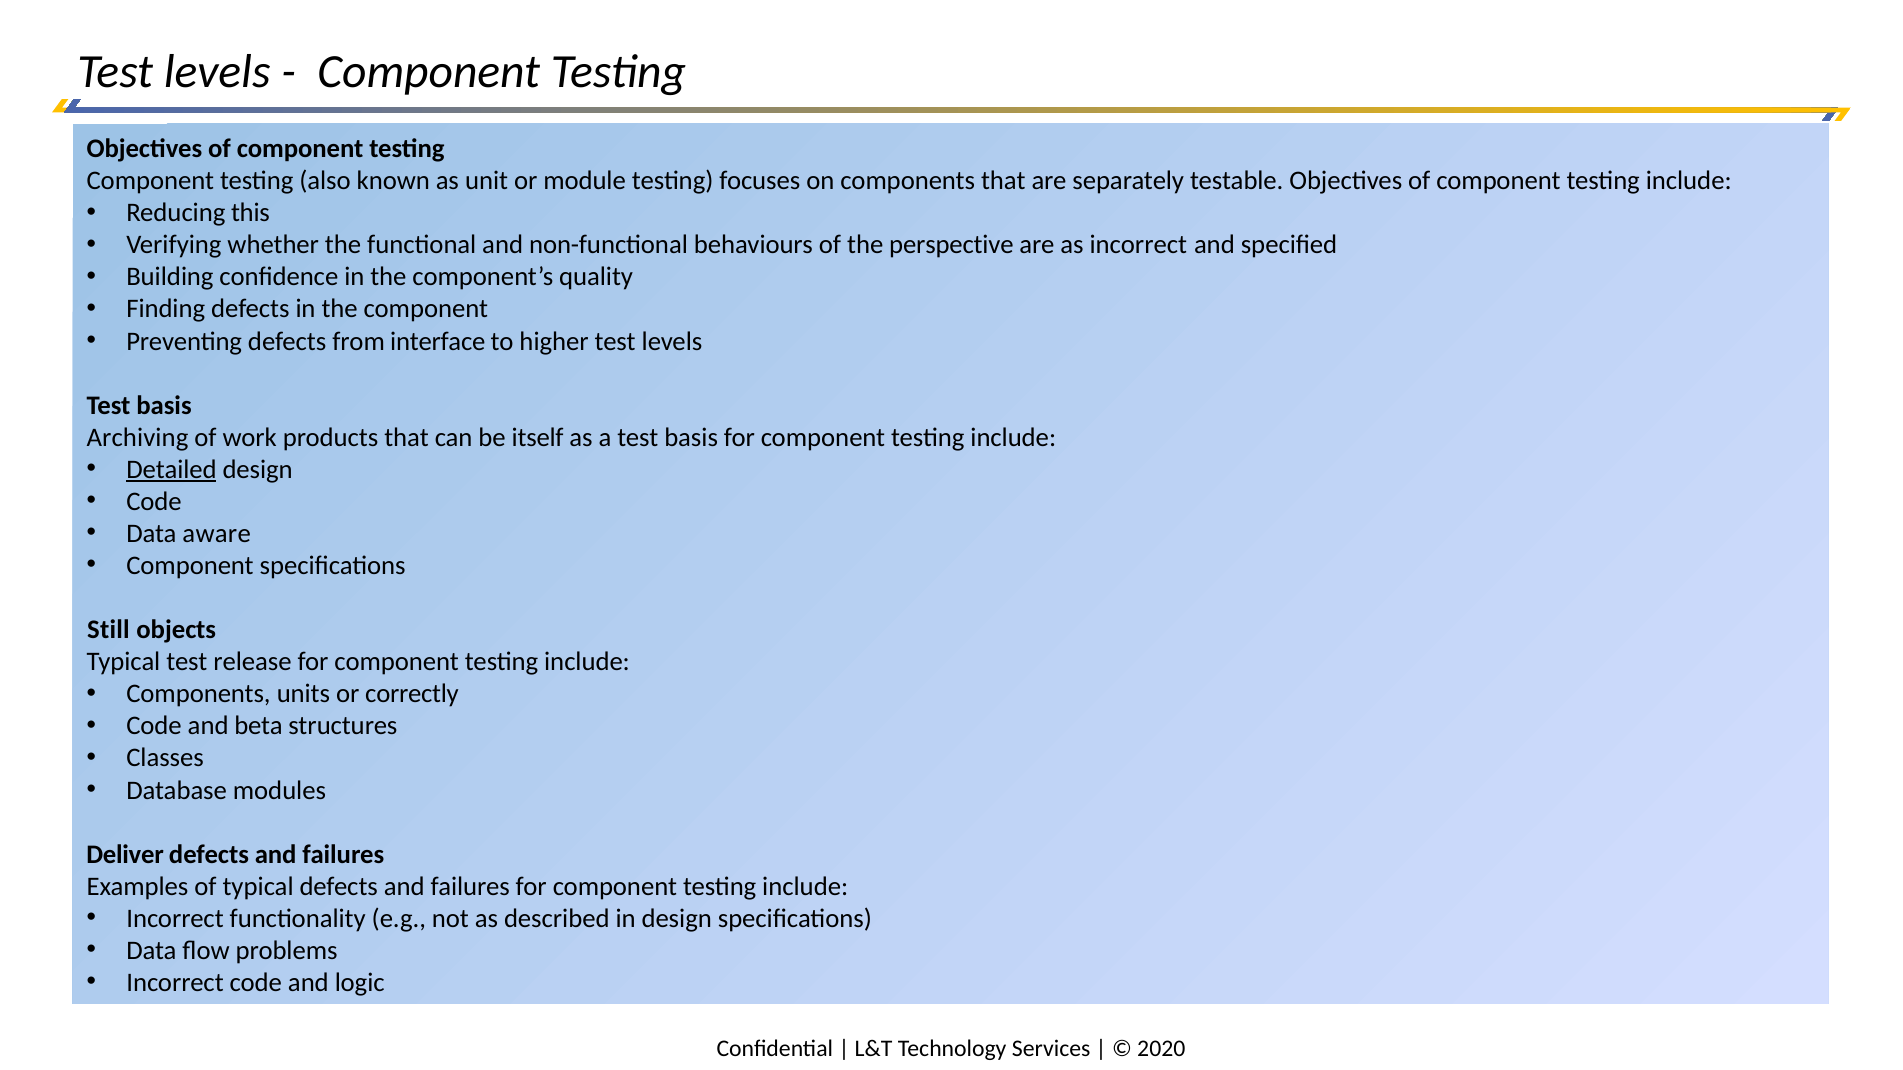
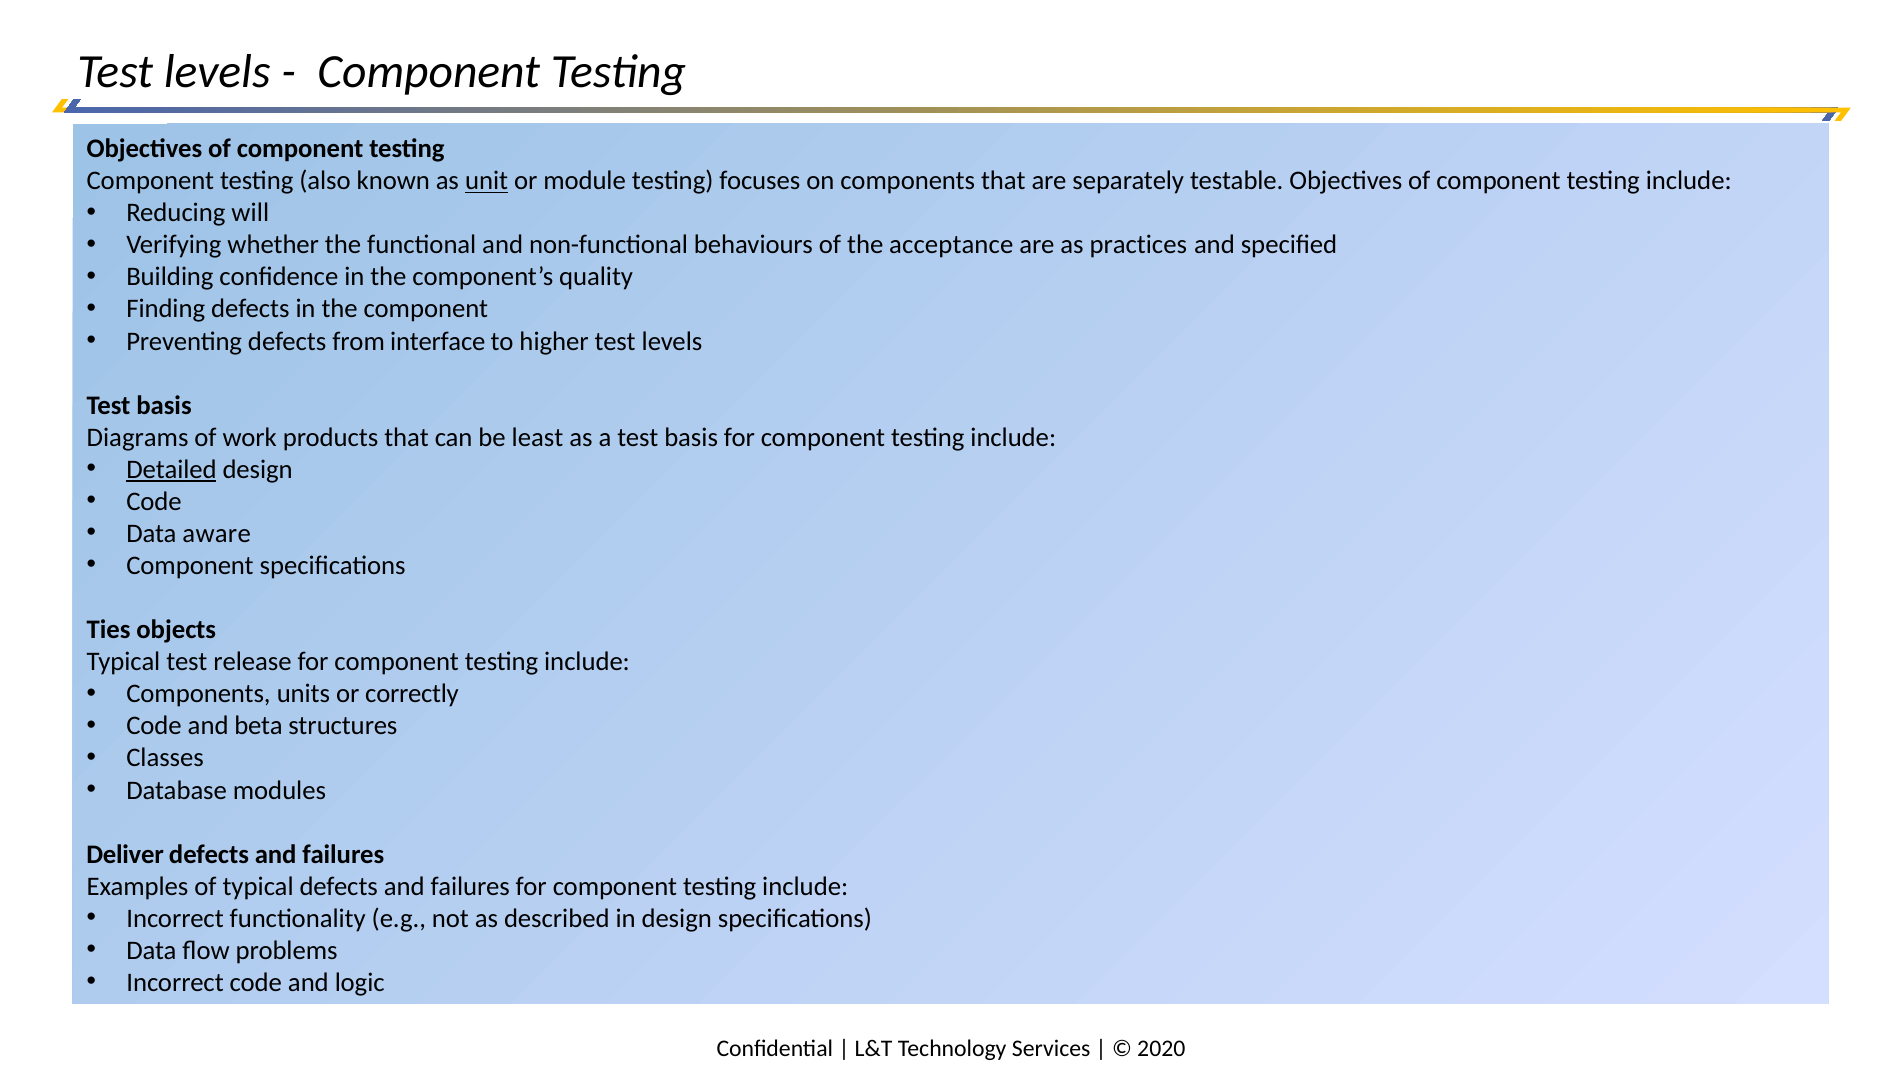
unit underline: none -> present
this: this -> will
perspective: perspective -> acceptance
as incorrect: incorrect -> practices
Archiving: Archiving -> Diagrams
itself: itself -> least
Still: Still -> Ties
